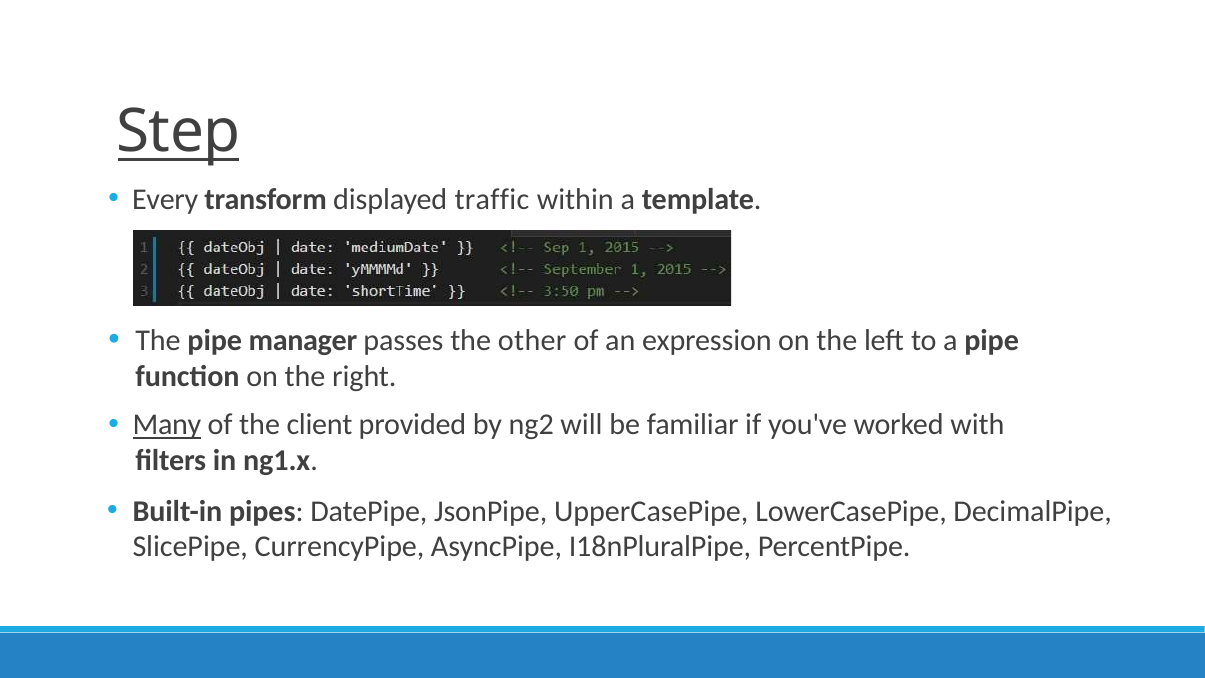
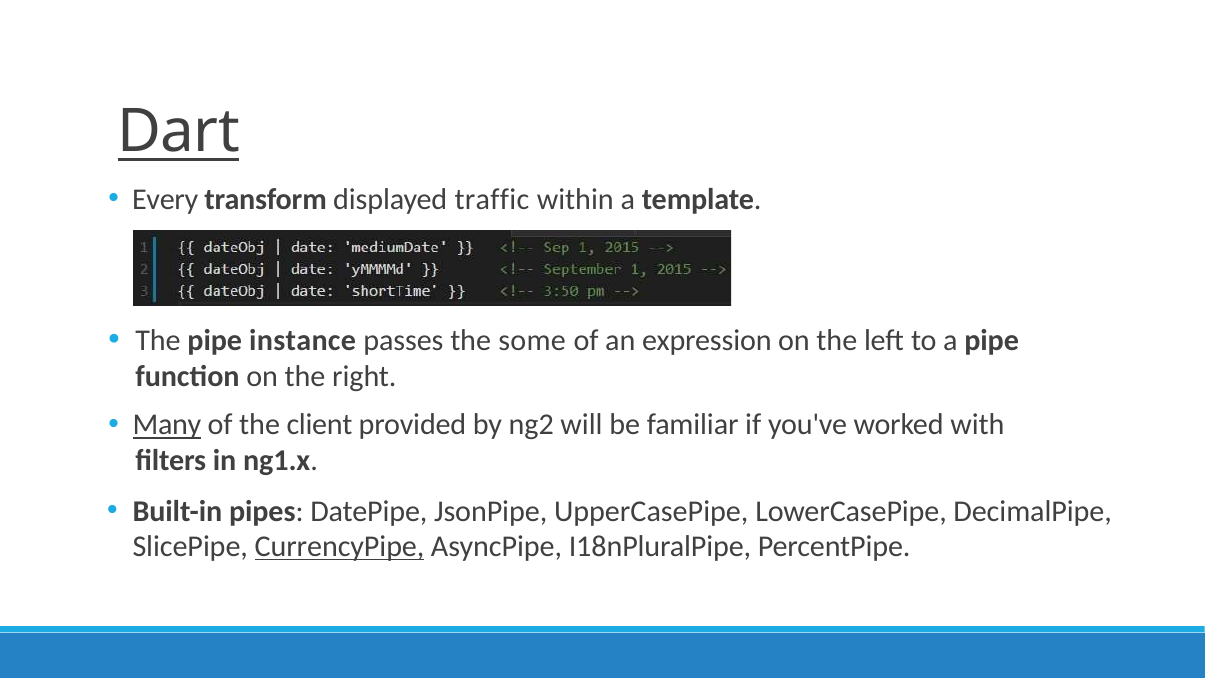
Step: Step -> Dart
manager: manager -> instance
other: other -> some
CurrencyPipe underline: none -> present
